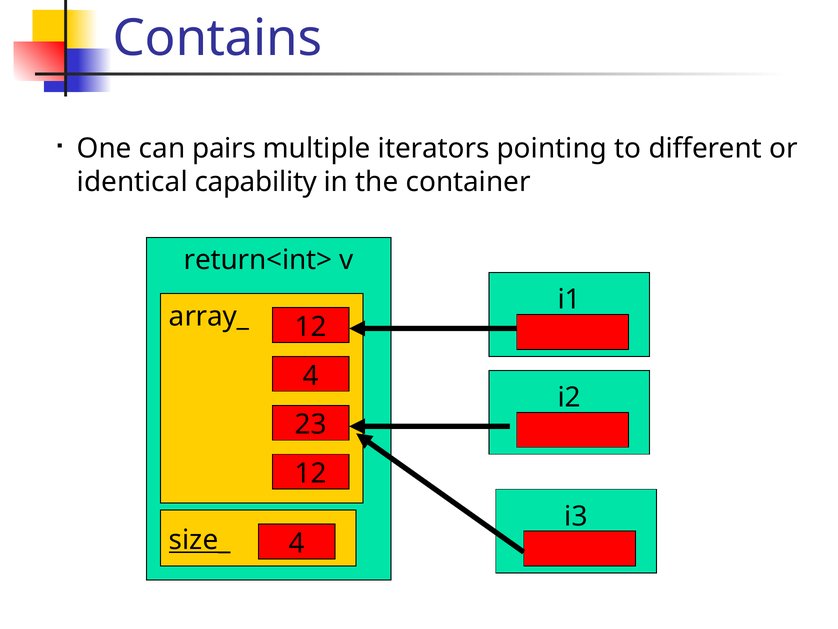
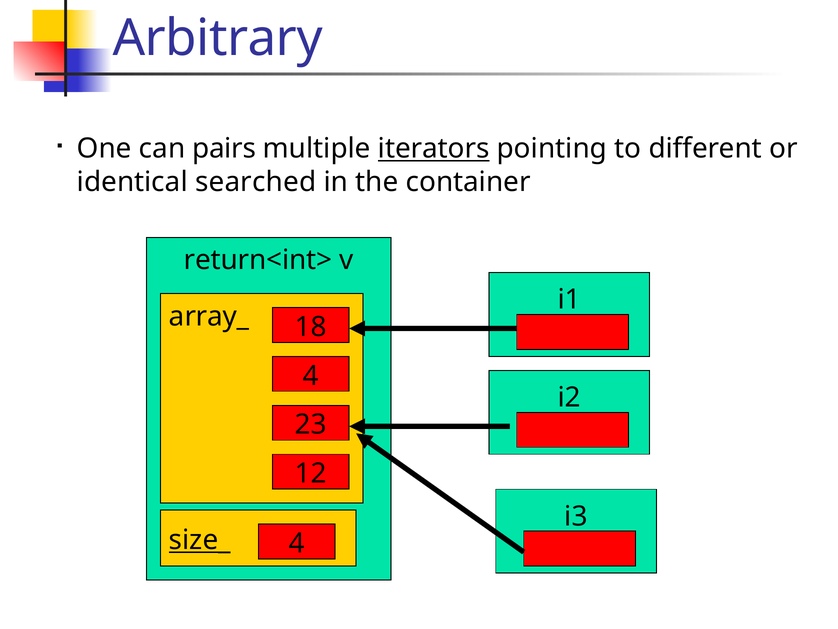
Contains: Contains -> Arbitrary
iterators underline: none -> present
capability: capability -> searched
array_ 12: 12 -> 18
